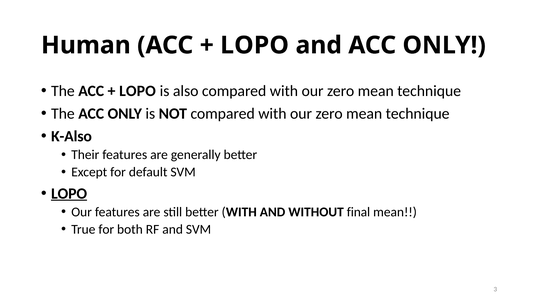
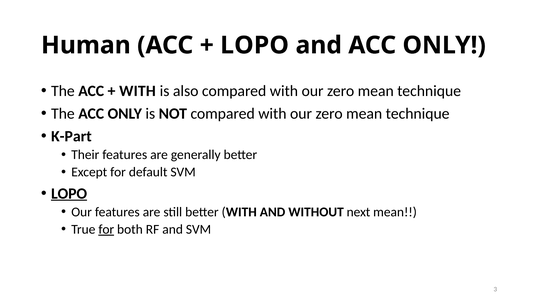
LOPO at (138, 91): LOPO -> WITH
K-Also: K-Also -> K-Part
final: final -> next
for at (106, 229) underline: none -> present
